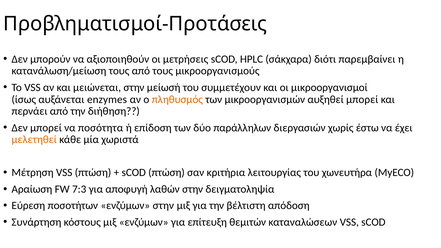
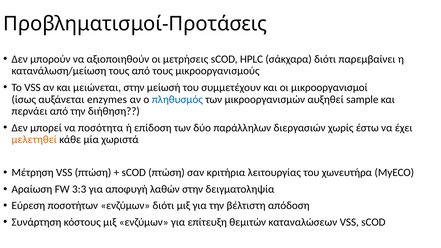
πληθυσμός colour: orange -> blue
αυξηθεί μπορεί: μπορεί -> sample
7:3: 7:3 -> 3:3
ενζύμων στην: στην -> διότι
